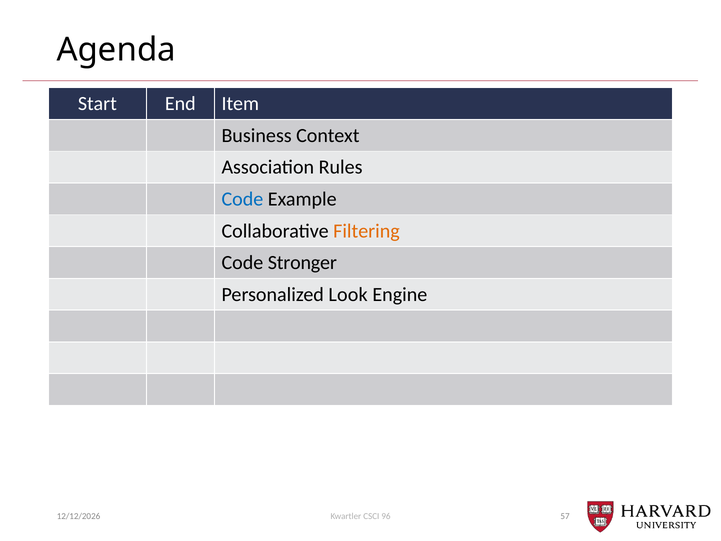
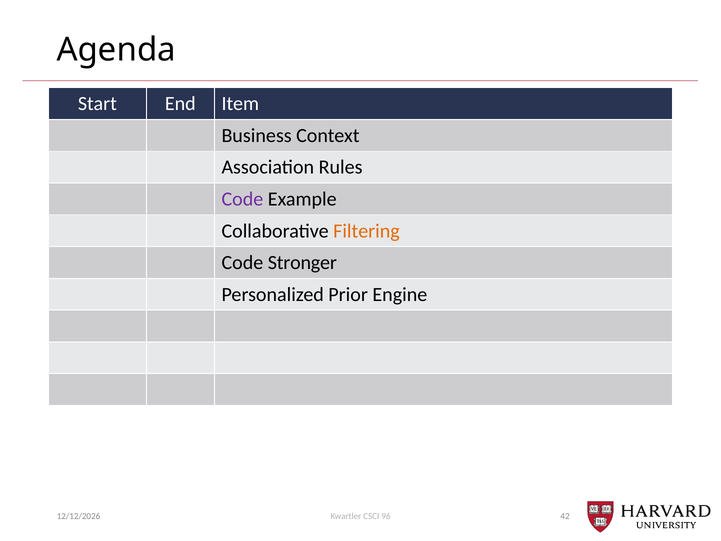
Code at (242, 199) colour: blue -> purple
Look: Look -> Prior
57: 57 -> 42
